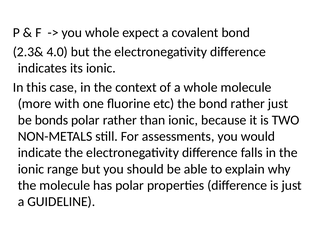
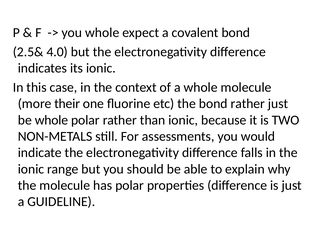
2.3&: 2.3& -> 2.5&
with: with -> their
be bonds: bonds -> whole
